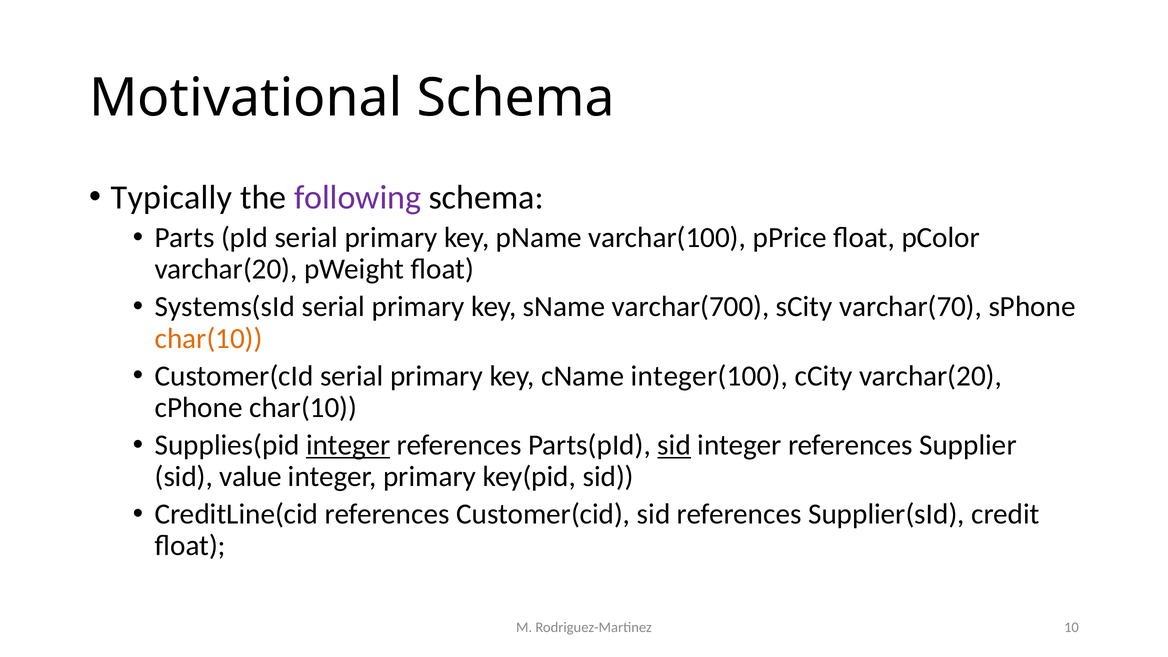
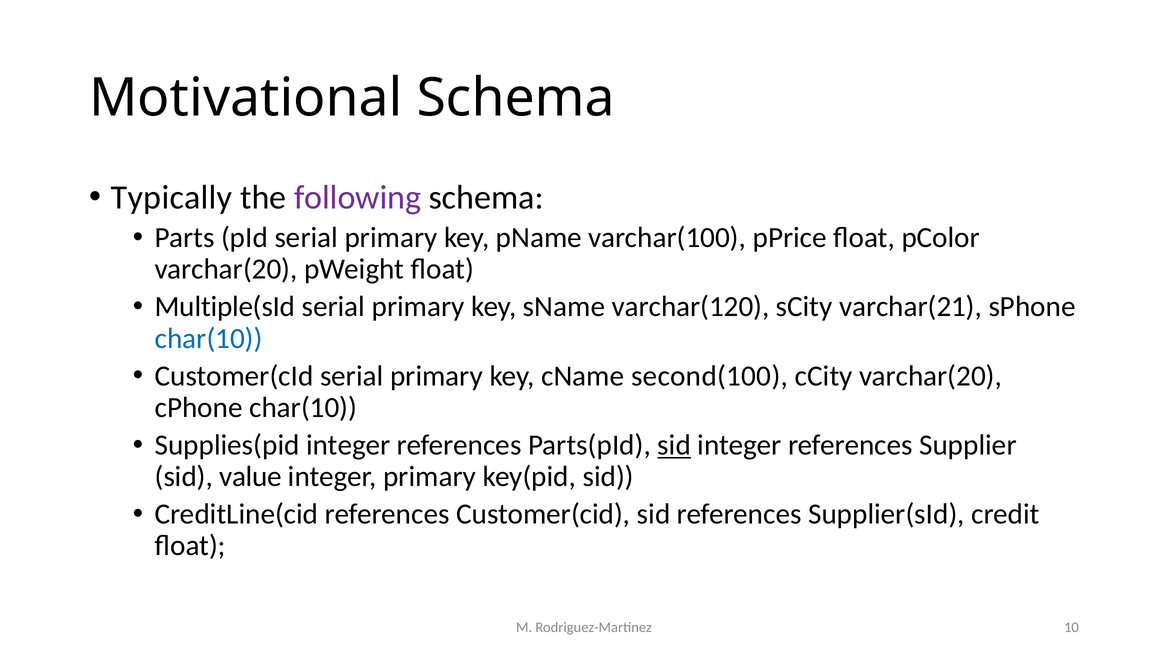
Systems(sId: Systems(sId -> Multiple(sId
varchar(700: varchar(700 -> varchar(120
varchar(70: varchar(70 -> varchar(21
char(10 at (209, 338) colour: orange -> blue
integer(100: integer(100 -> second(100
integer at (348, 445) underline: present -> none
